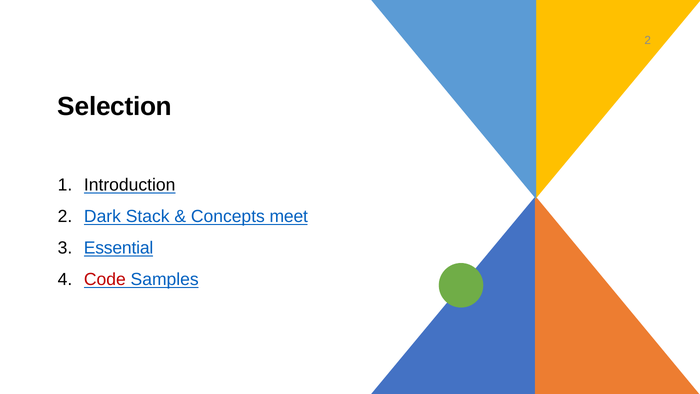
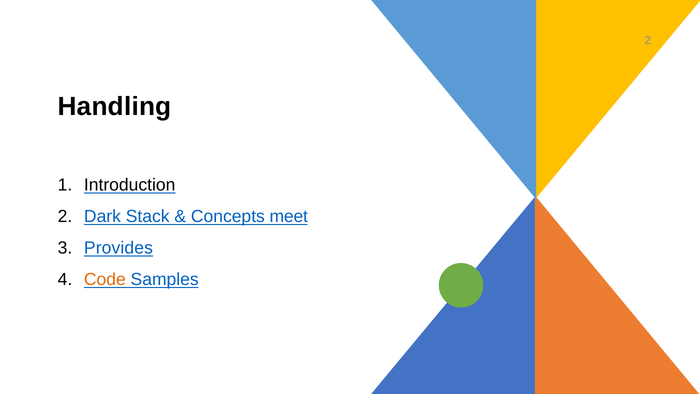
Selection: Selection -> Handling
Essential: Essential -> Provides
Code colour: red -> orange
